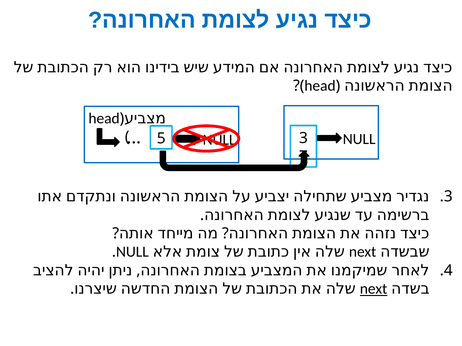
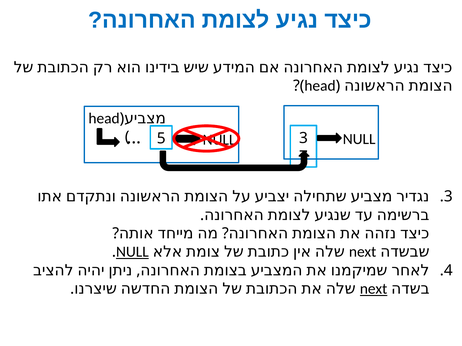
NULL at (132, 252) underline: none -> present
